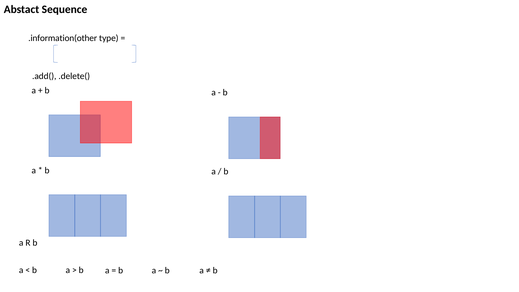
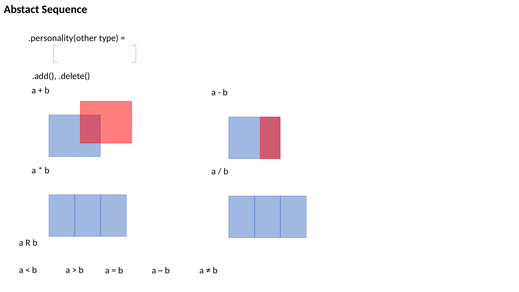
.information(other: .information(other -> .personality(other
